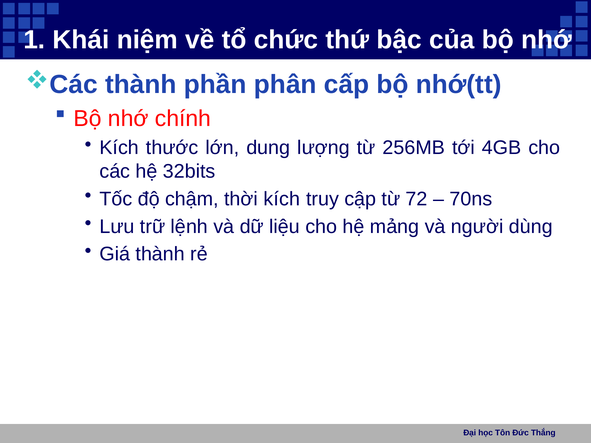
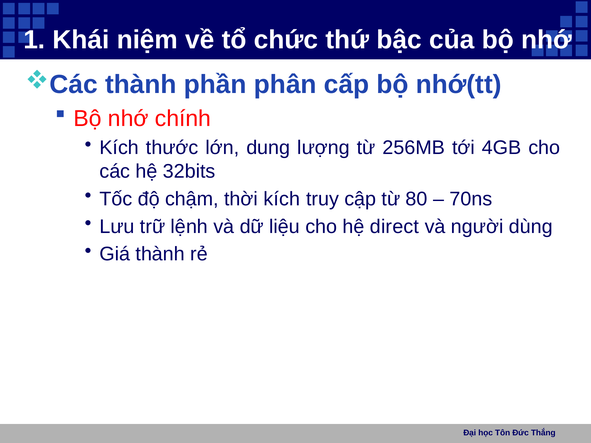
72: 72 -> 80
mảng: mảng -> direct
